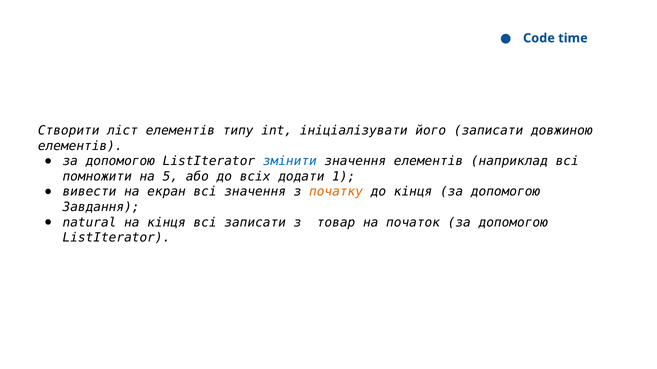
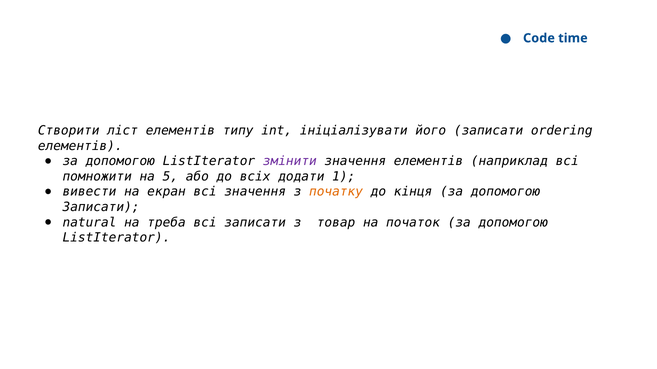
довжиною: довжиною -> ordering
змінити colour: blue -> purple
Завдання at (101, 207): Завдання -> Записати
на кінця: кінця -> треба
